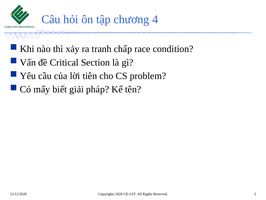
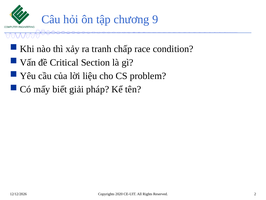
4: 4 -> 9
tiên: tiên -> liệu
